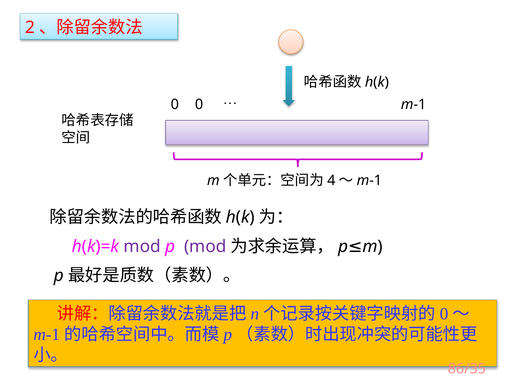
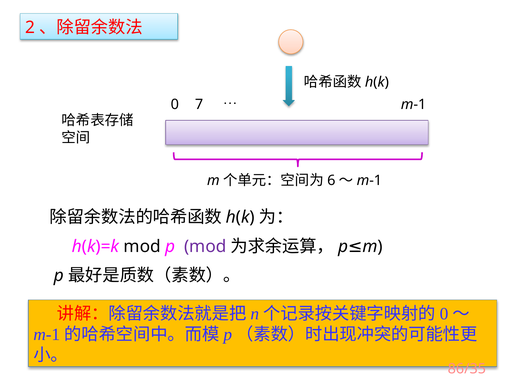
0 0: 0 -> 7
4: 4 -> 6
mod at (142, 247) colour: purple -> black
